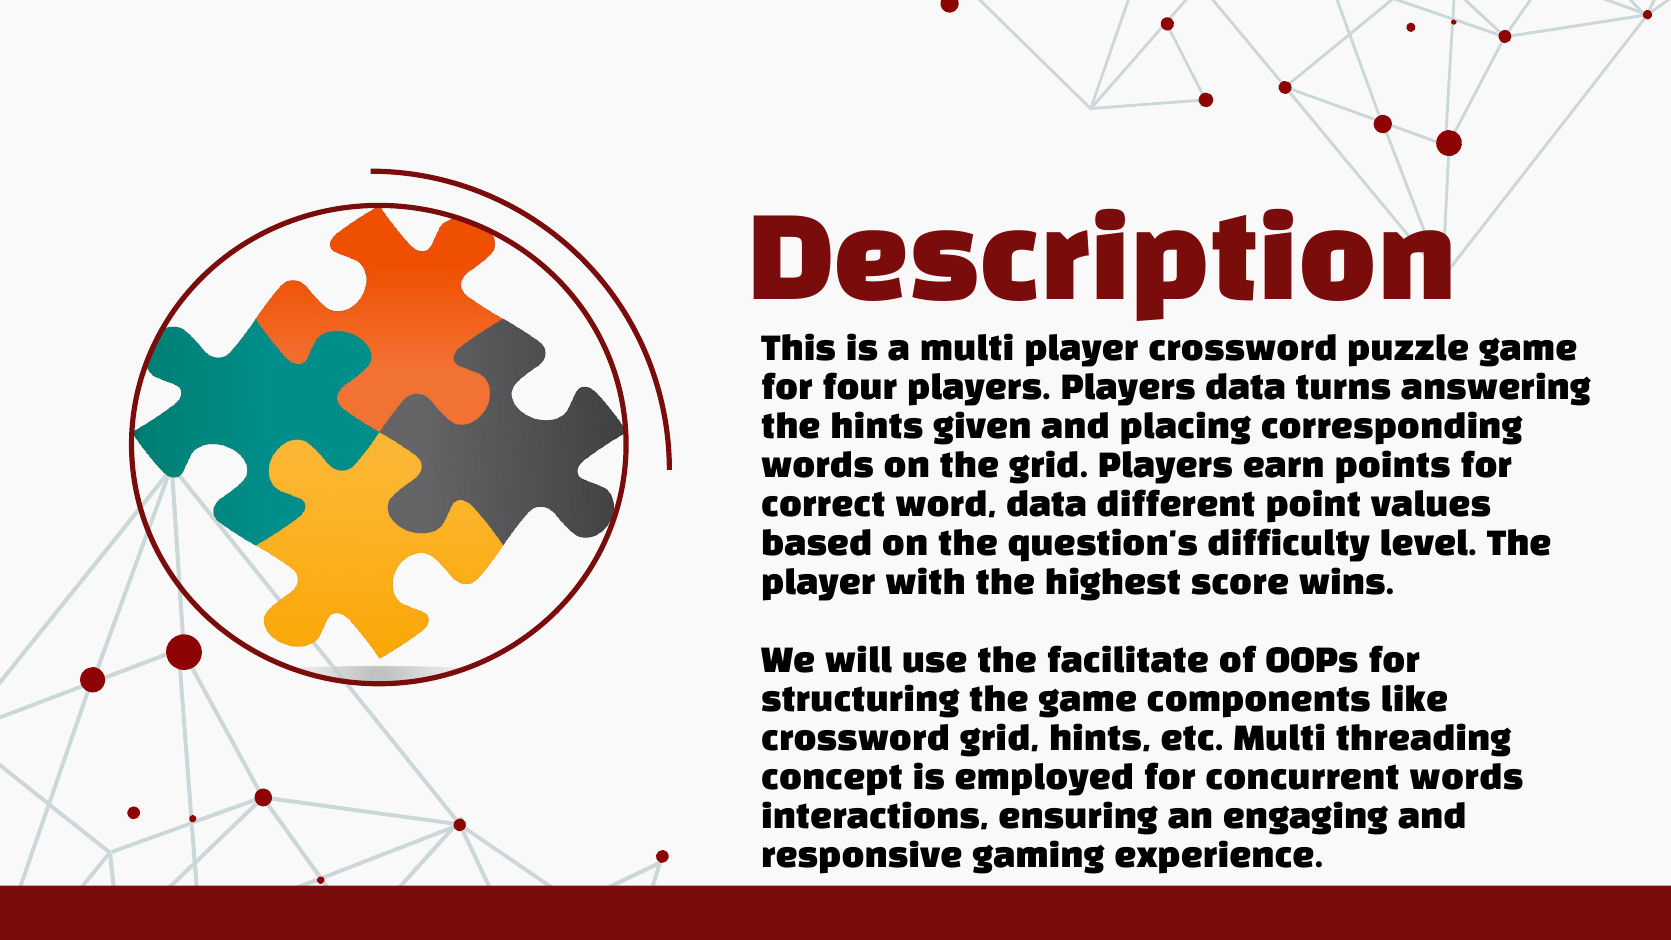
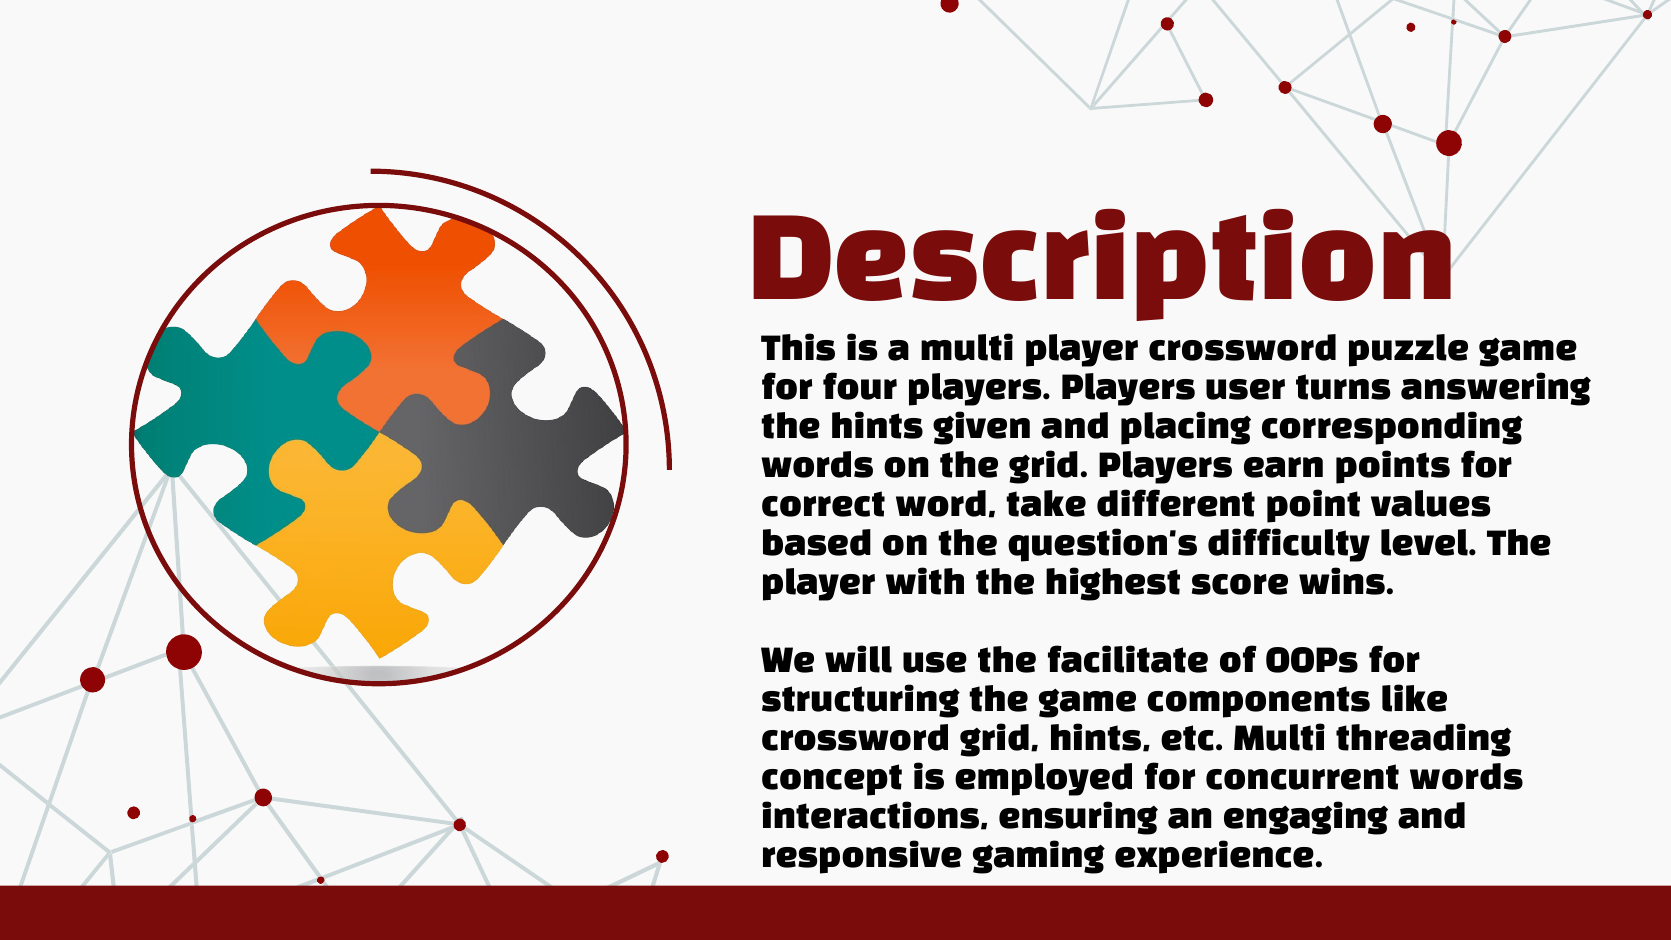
Players data: data -> user
word data: data -> take
